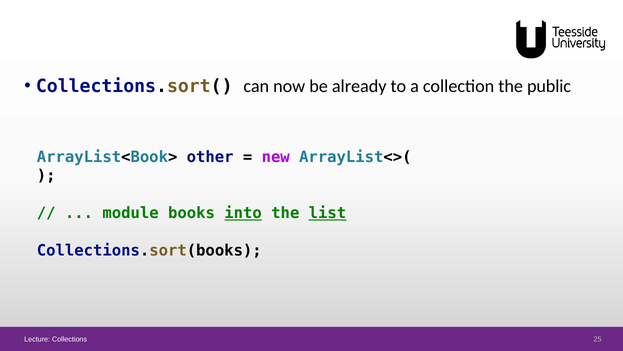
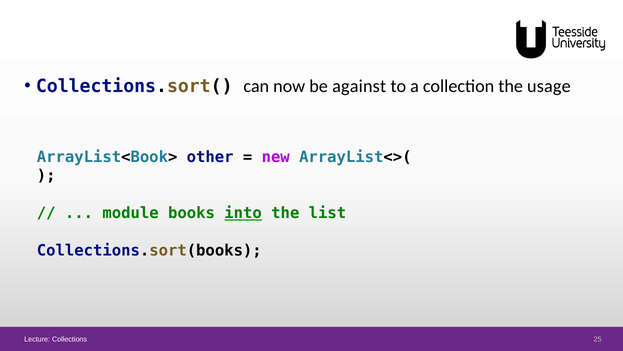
already: already -> against
public: public -> usage
list underline: present -> none
